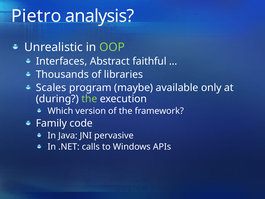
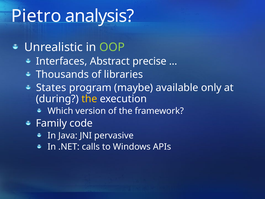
faithful: faithful -> precise
Scales: Scales -> States
the at (89, 99) colour: light green -> yellow
